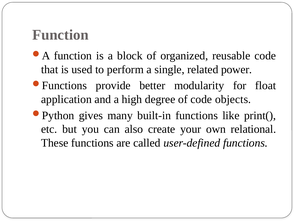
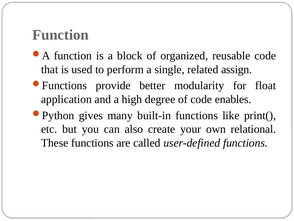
power: power -> assign
objects: objects -> enables
